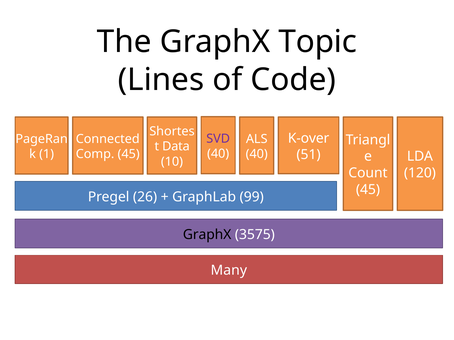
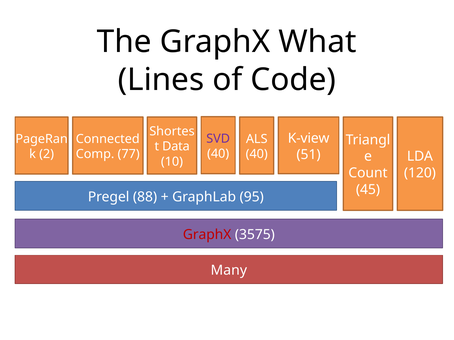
Topic: Topic -> What
K-over: K-over -> K-view
1: 1 -> 2
Comp 45: 45 -> 77
26: 26 -> 88
99: 99 -> 95
GraphX at (207, 235) colour: black -> red
